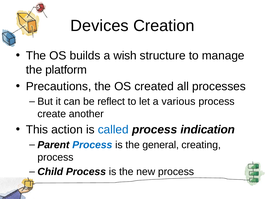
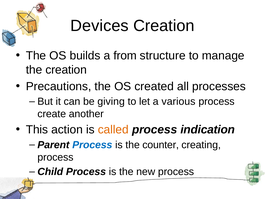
wish: wish -> from
the platform: platform -> creation
reflect: reflect -> giving
called colour: blue -> orange
general: general -> counter
